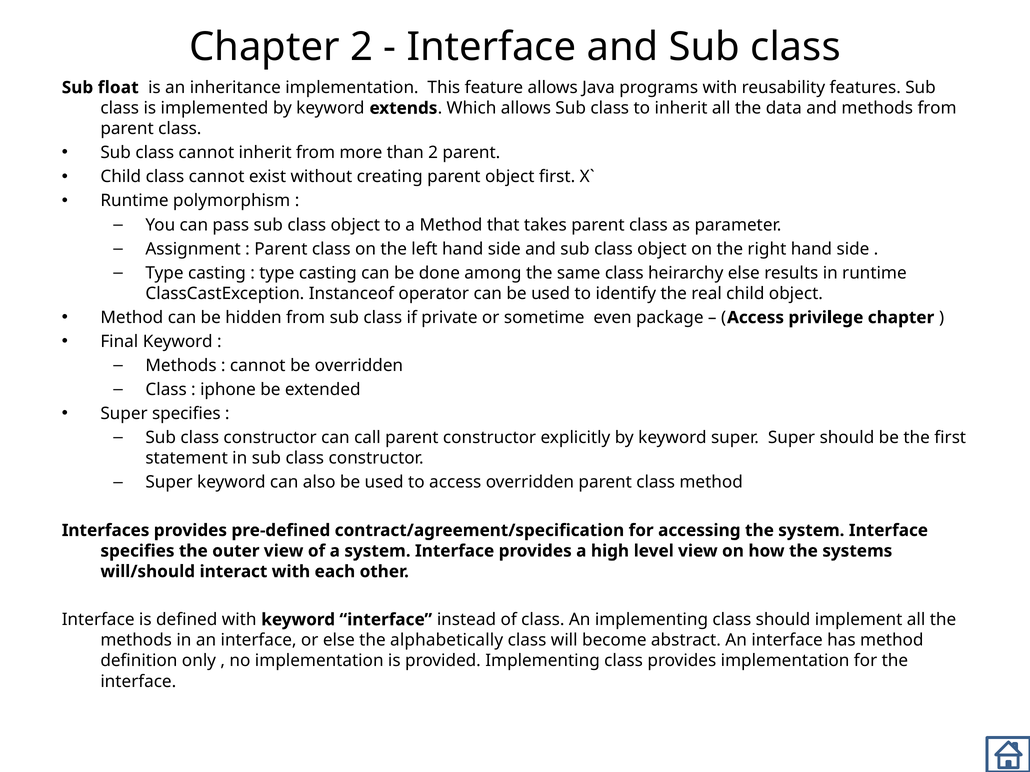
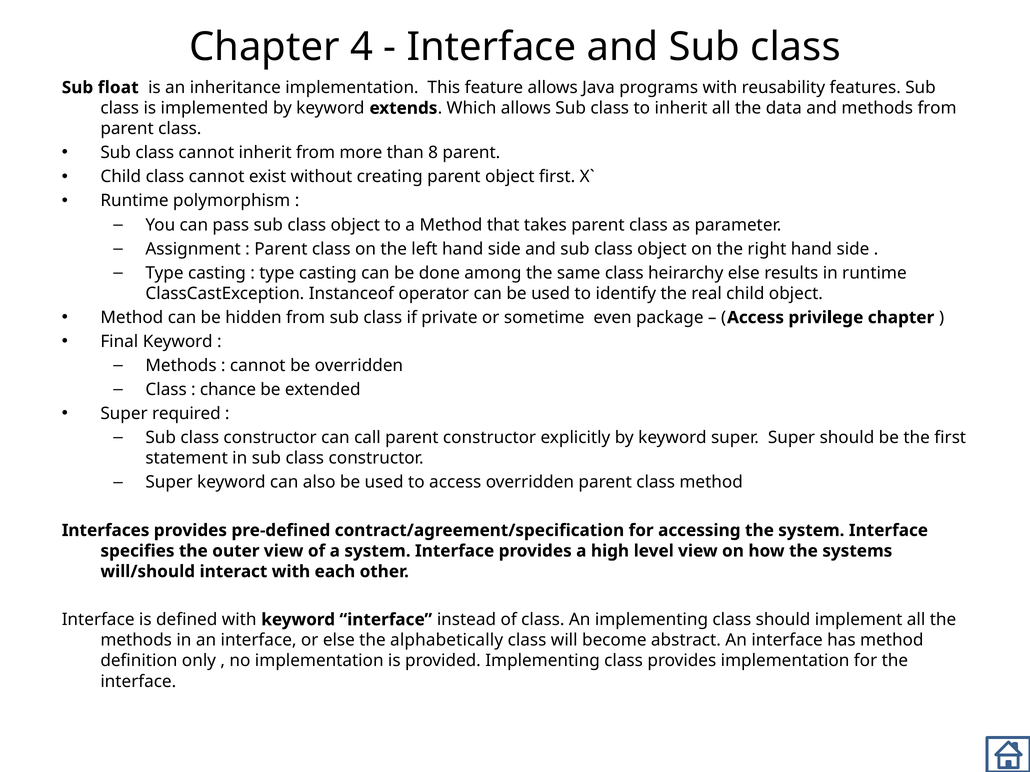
Chapter 2: 2 -> 4
than 2: 2 -> 8
iphone: iphone -> chance
Super specifies: specifies -> required
